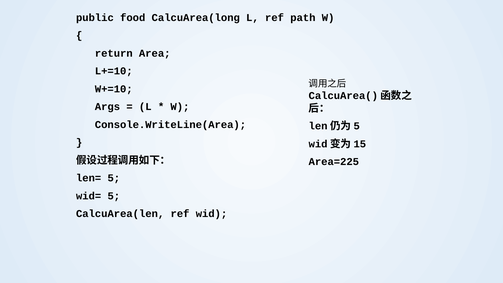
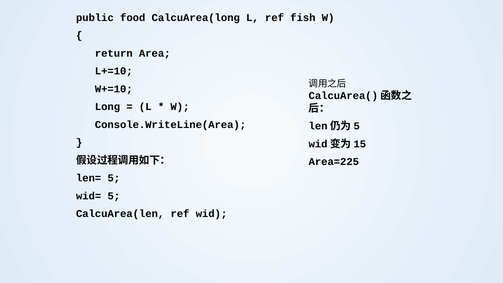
path: path -> fish
Args: Args -> Long
